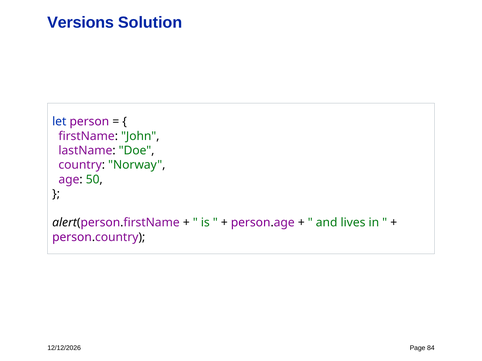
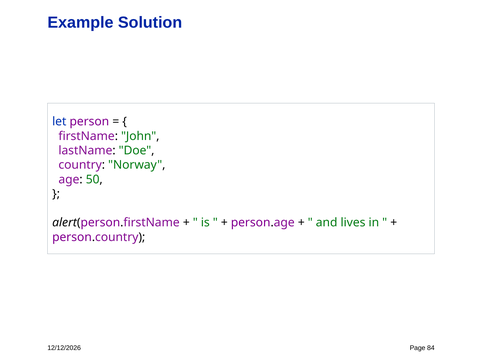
Versions: Versions -> Example
